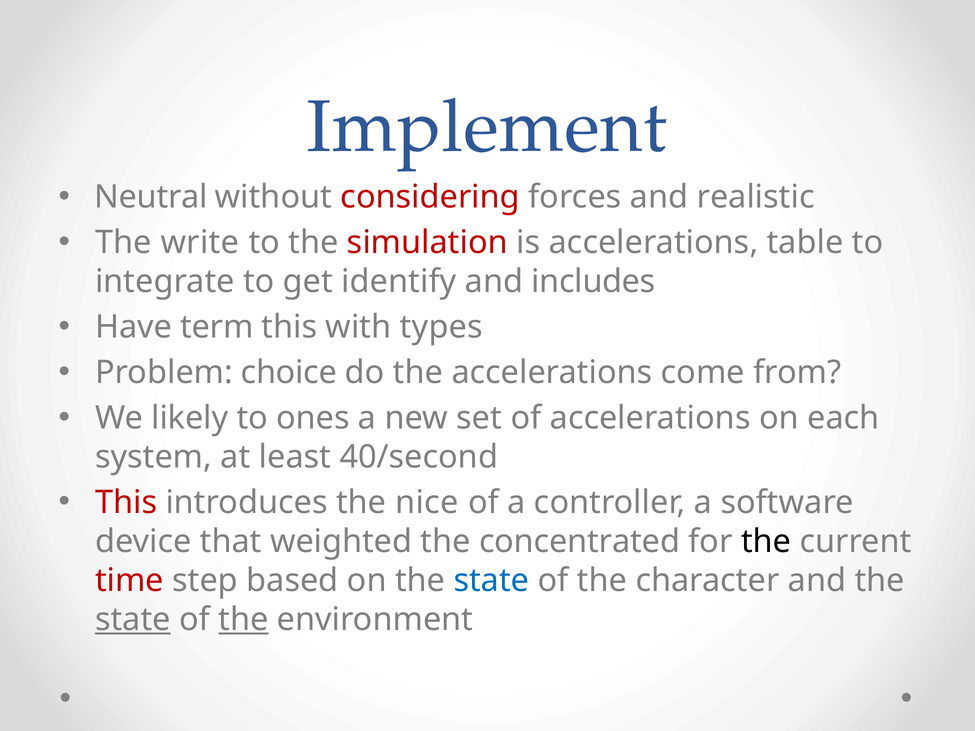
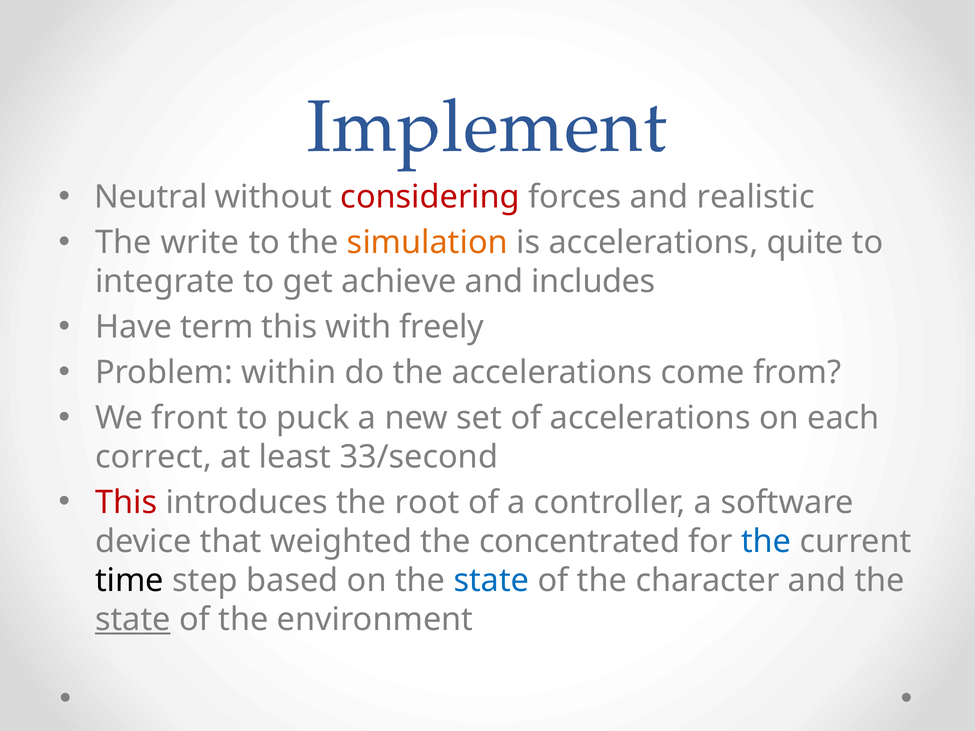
simulation colour: red -> orange
table: table -> quite
identify: identify -> achieve
types: types -> freely
choice: choice -> within
likely: likely -> front
ones: ones -> puck
system: system -> correct
40/second: 40/second -> 33/second
nice: nice -> root
the at (766, 542) colour: black -> blue
time colour: red -> black
the at (243, 620) underline: present -> none
